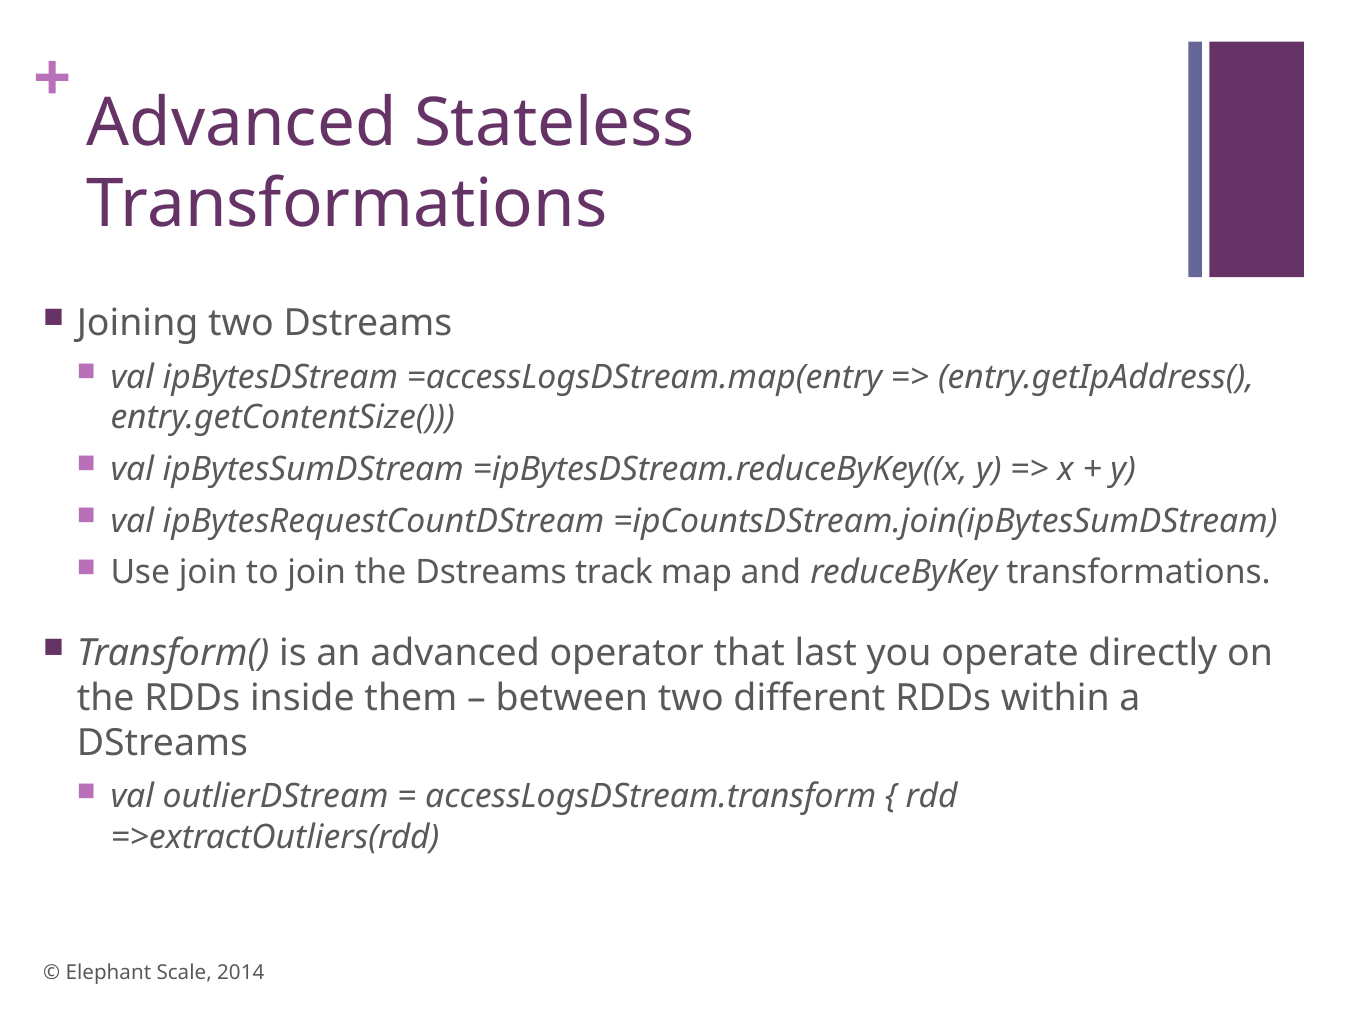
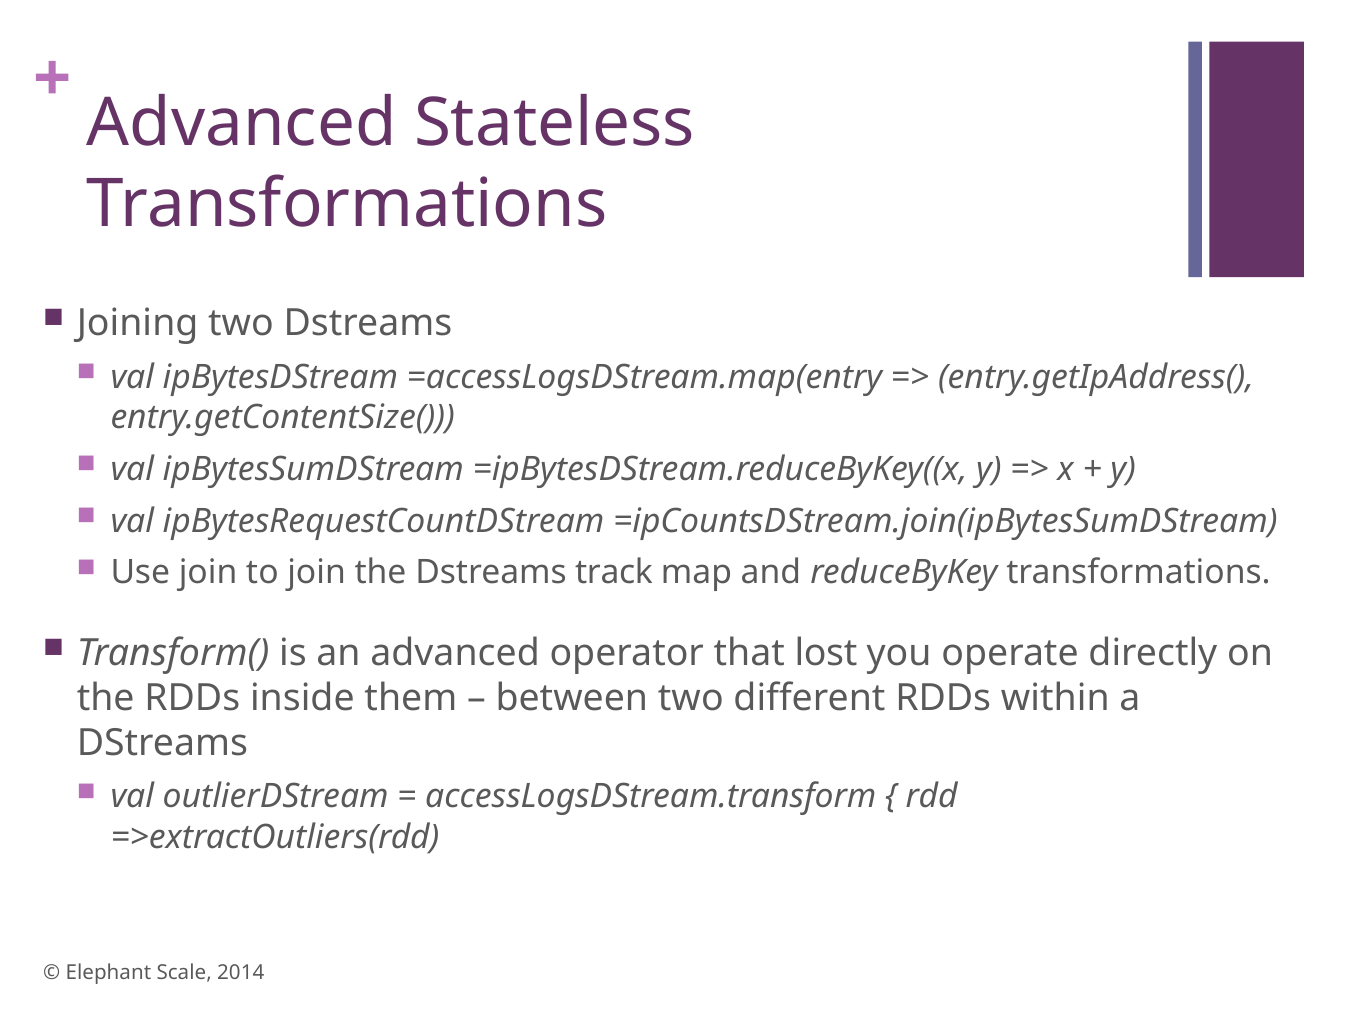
last: last -> lost
